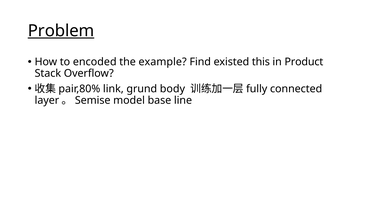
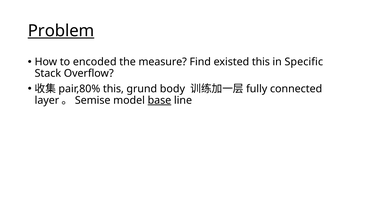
example: example -> measure
Product: Product -> Specific
link at (113, 89): link -> this
base underline: none -> present
